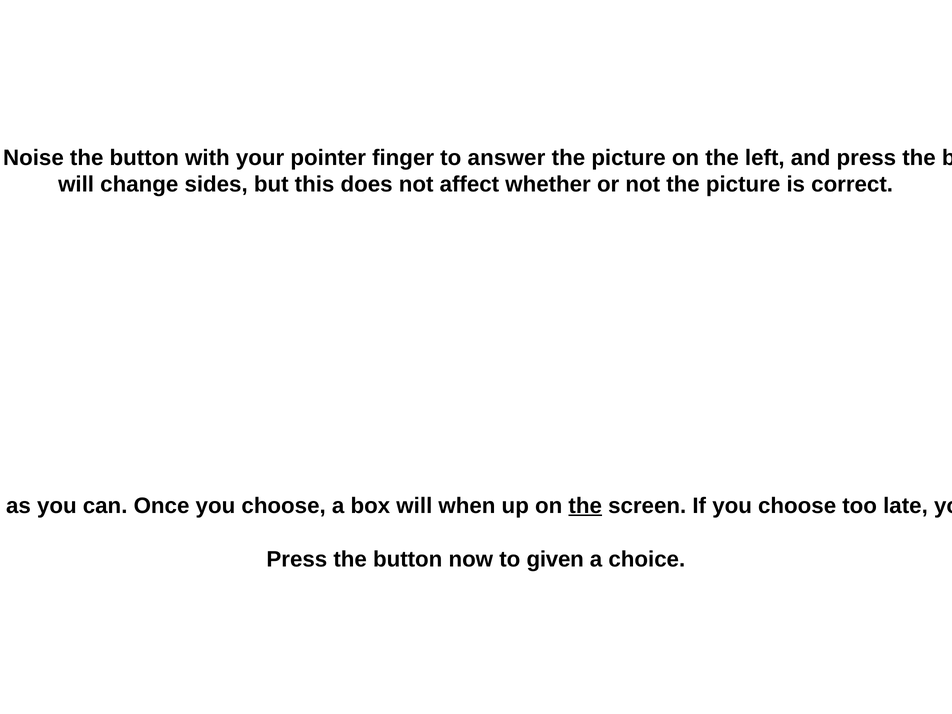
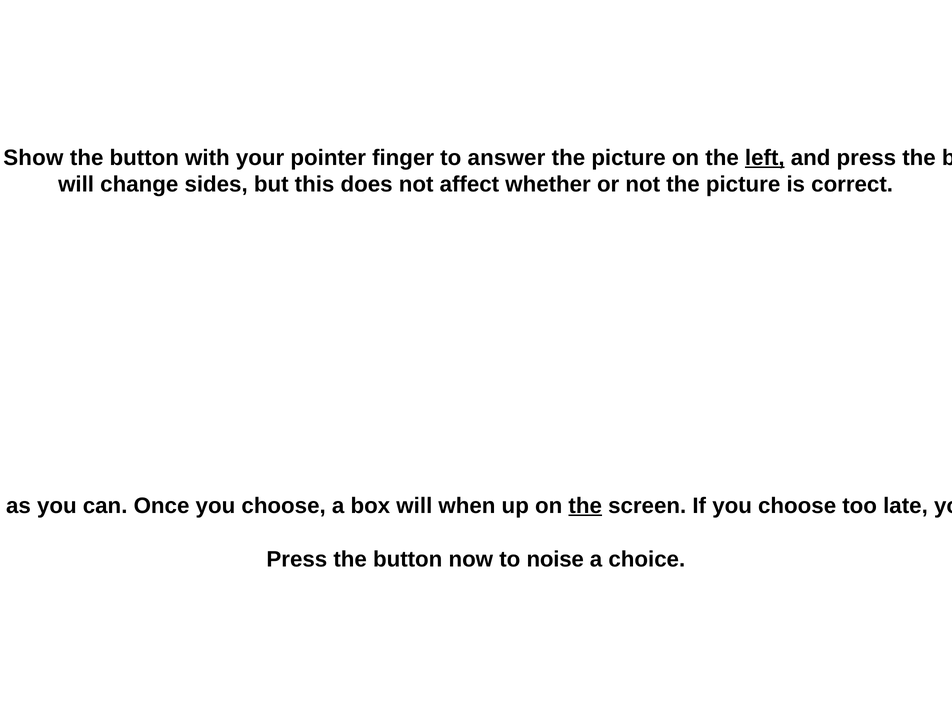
Noise: Noise -> Show
left at (765, 158) underline: none -> present
given: given -> noise
